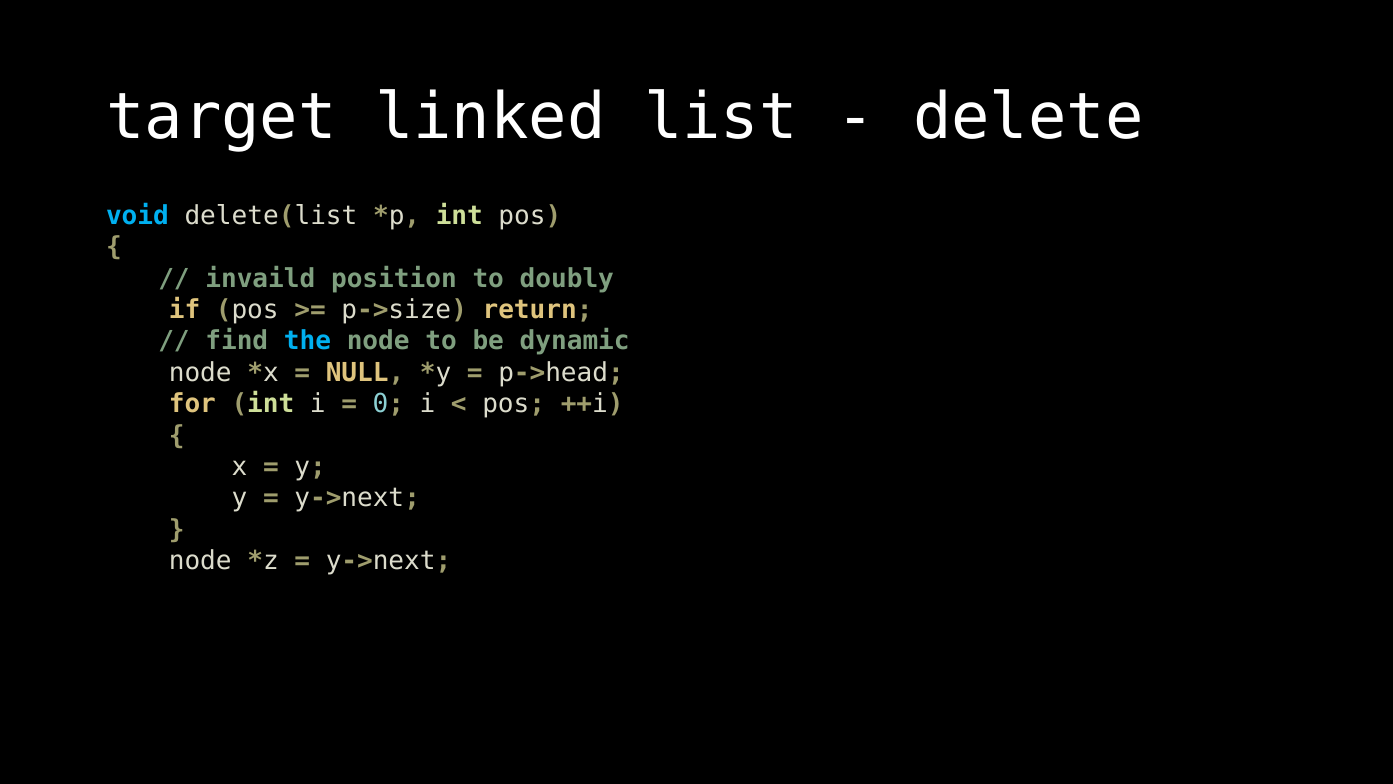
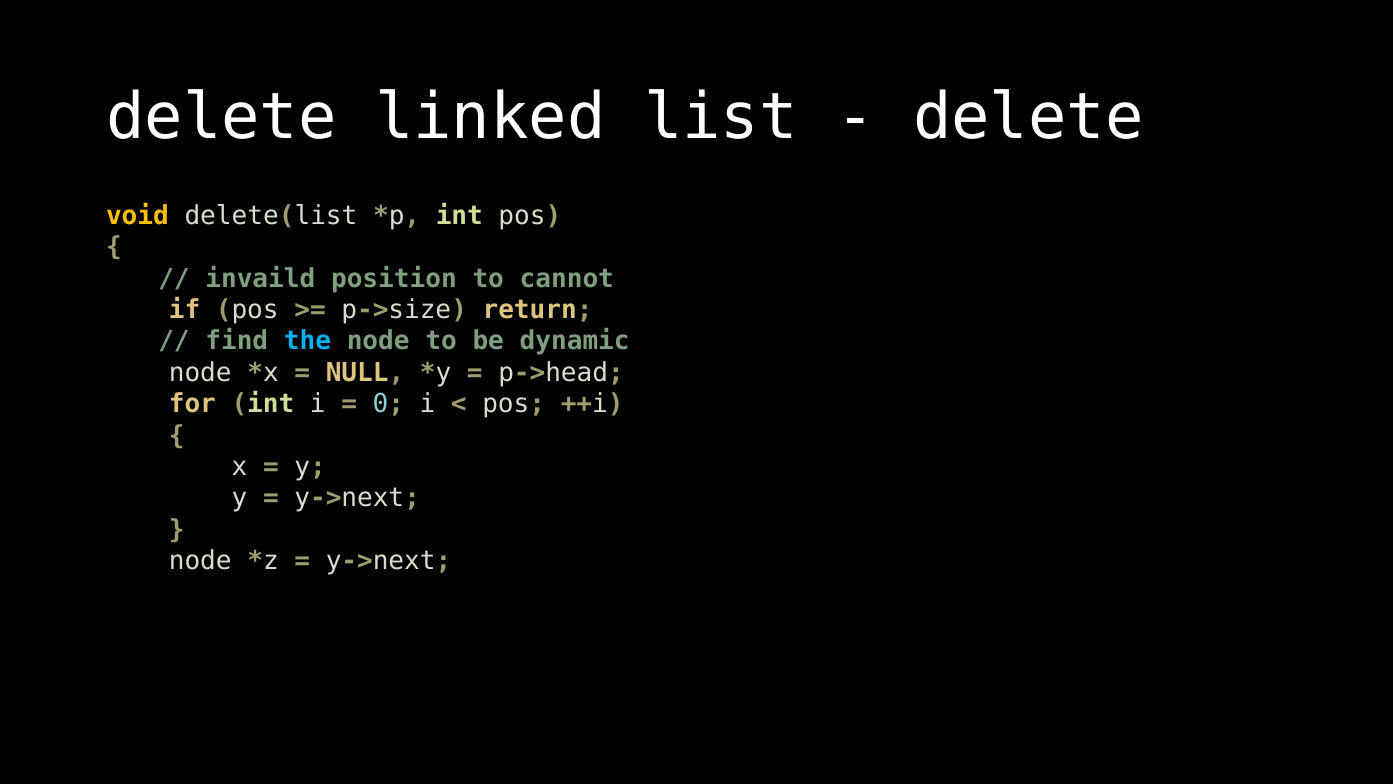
target at (221, 117): target -> delete
void colour: light blue -> yellow
doubly: doubly -> cannot
